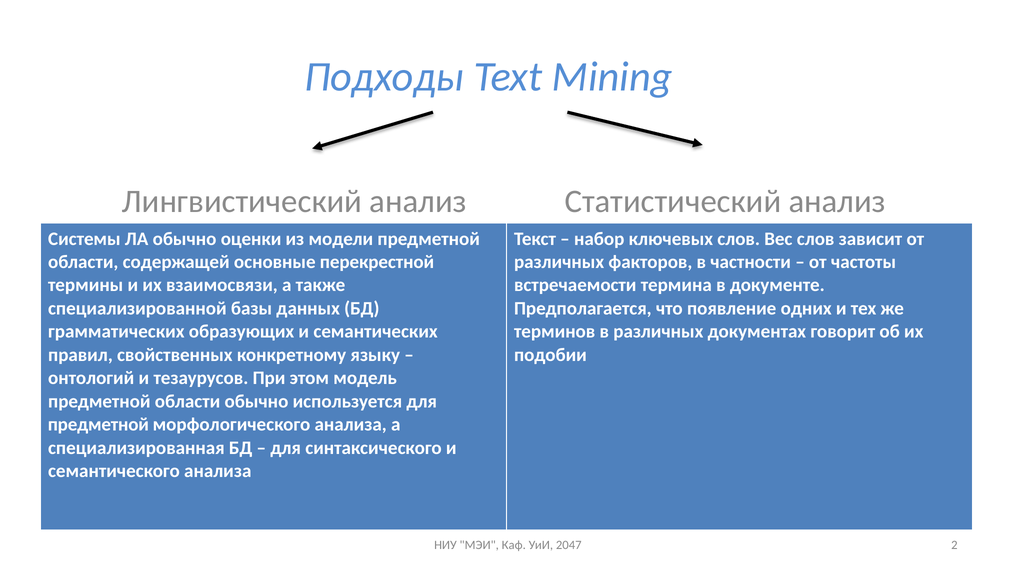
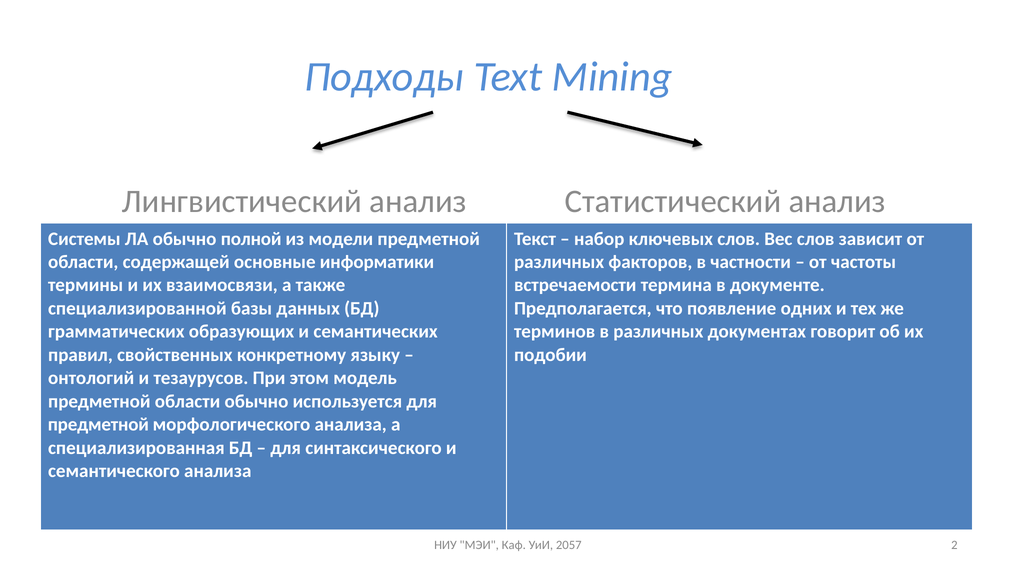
оценки: оценки -> полной
перекрестной: перекрестной -> информатики
2047: 2047 -> 2057
